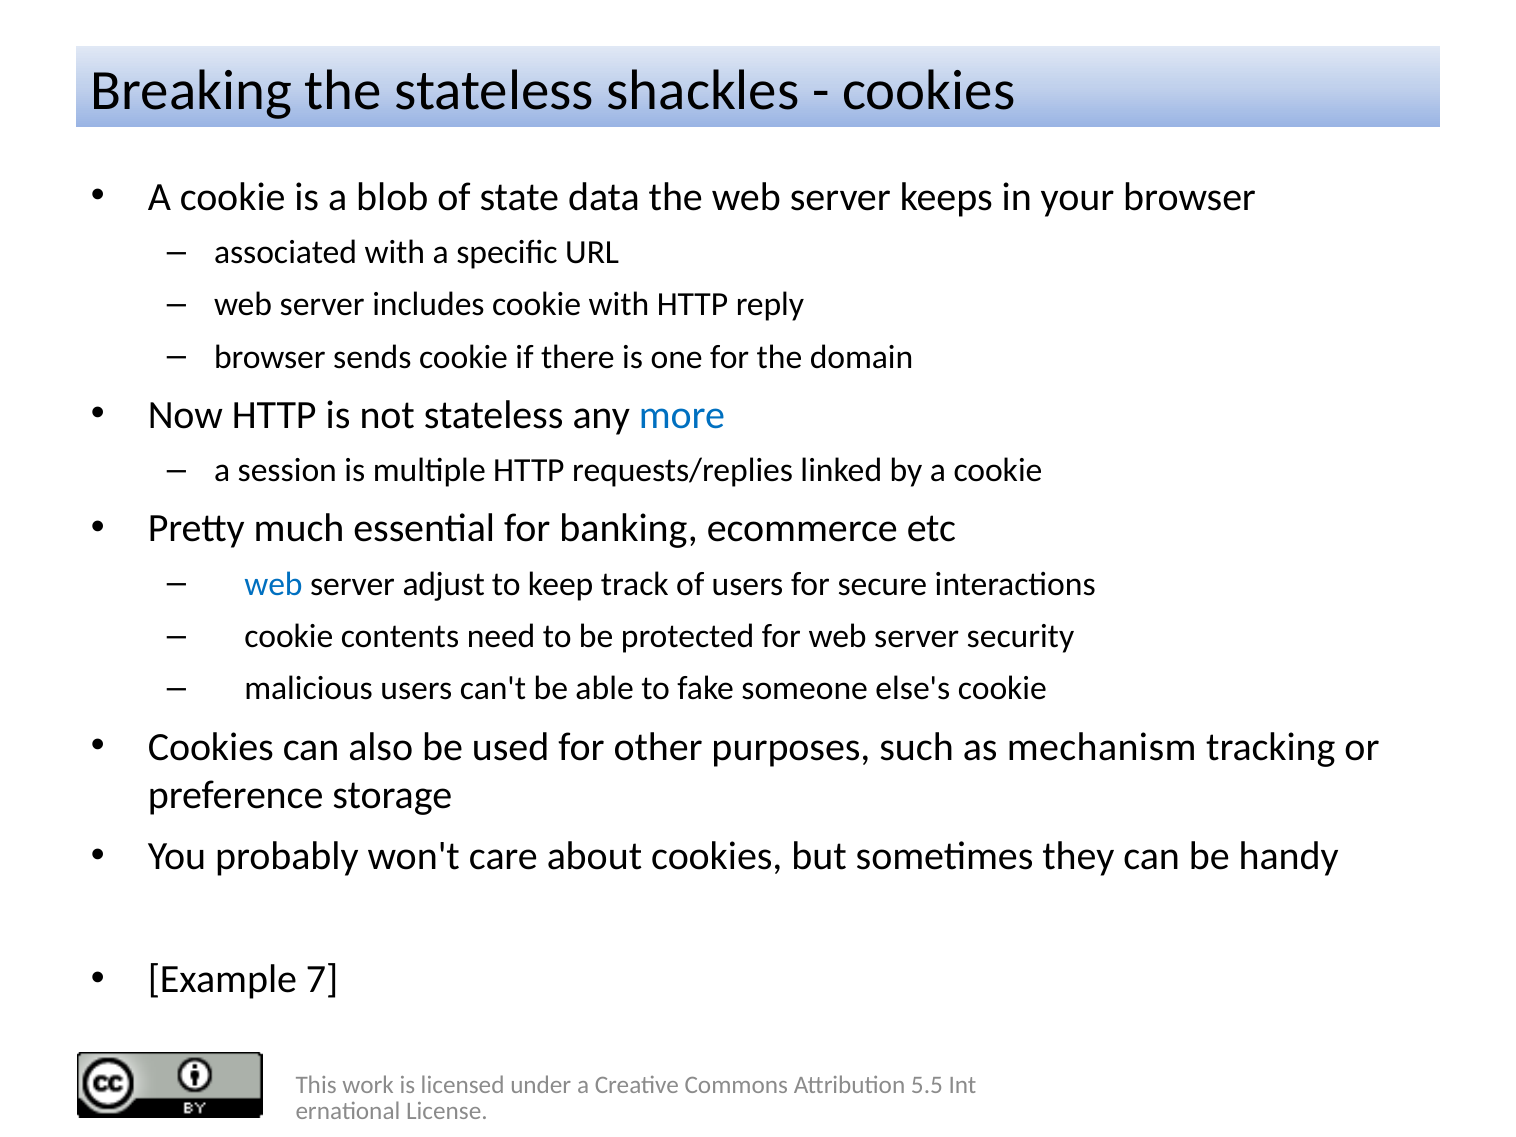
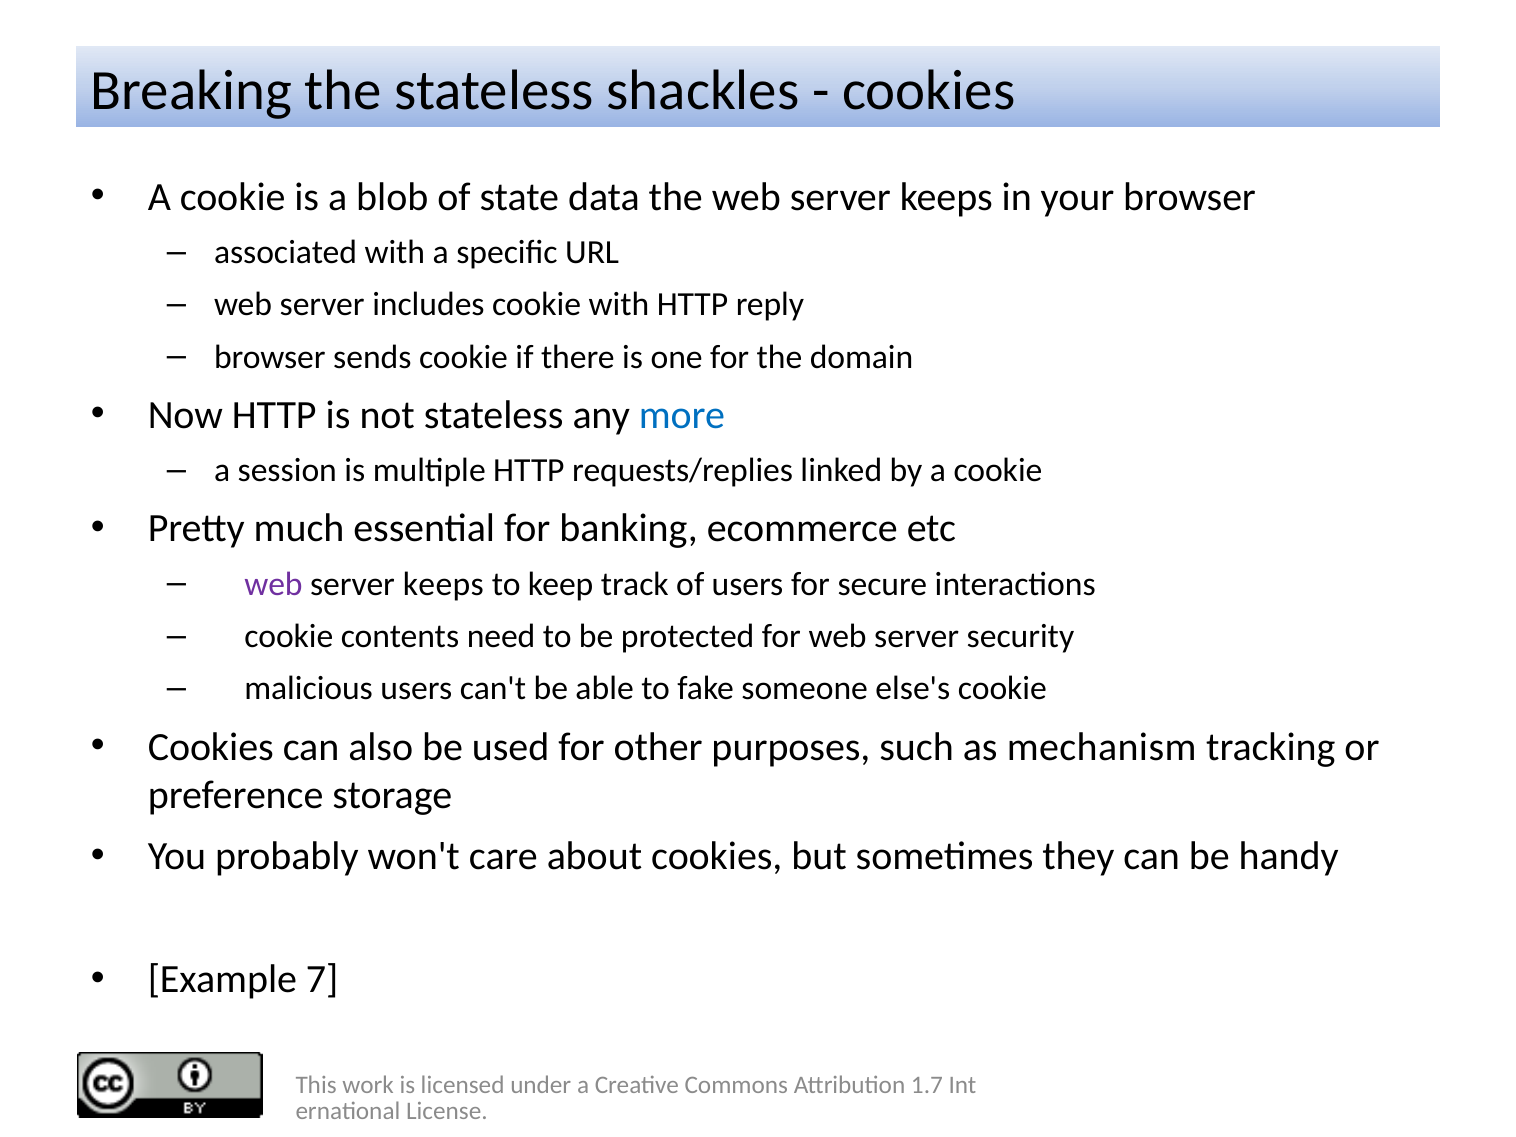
web at (274, 584) colour: blue -> purple
adjust at (444, 584): adjust -> keeps
5.5: 5.5 -> 1.7
